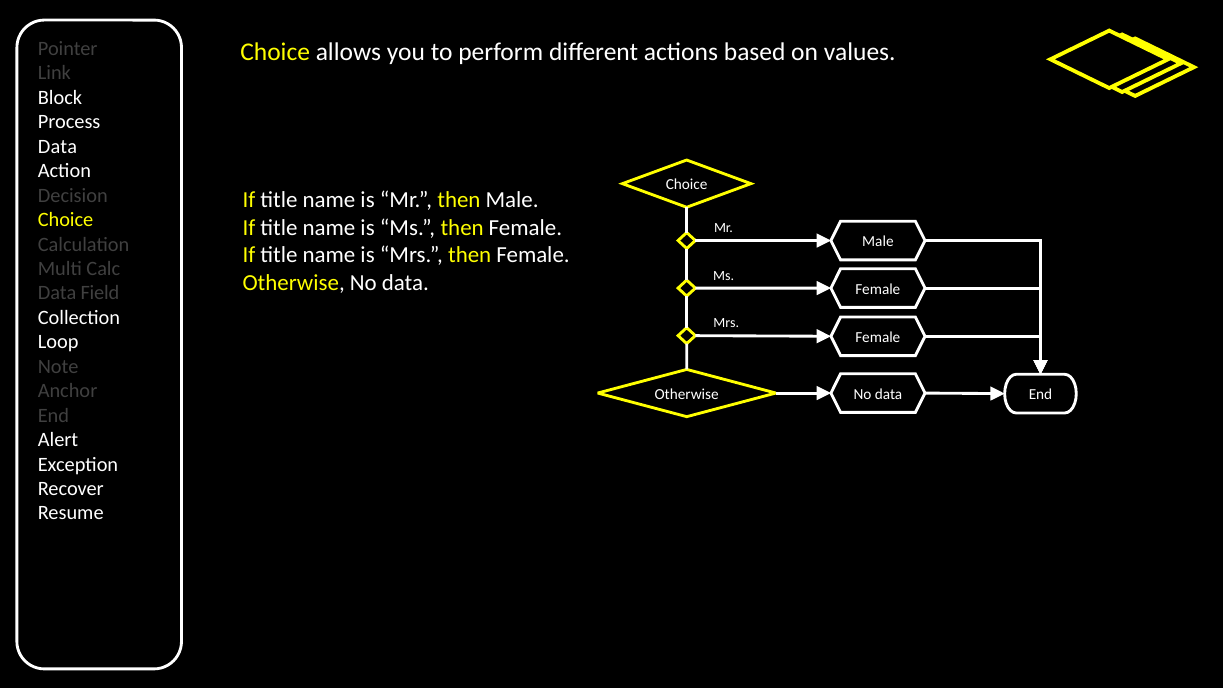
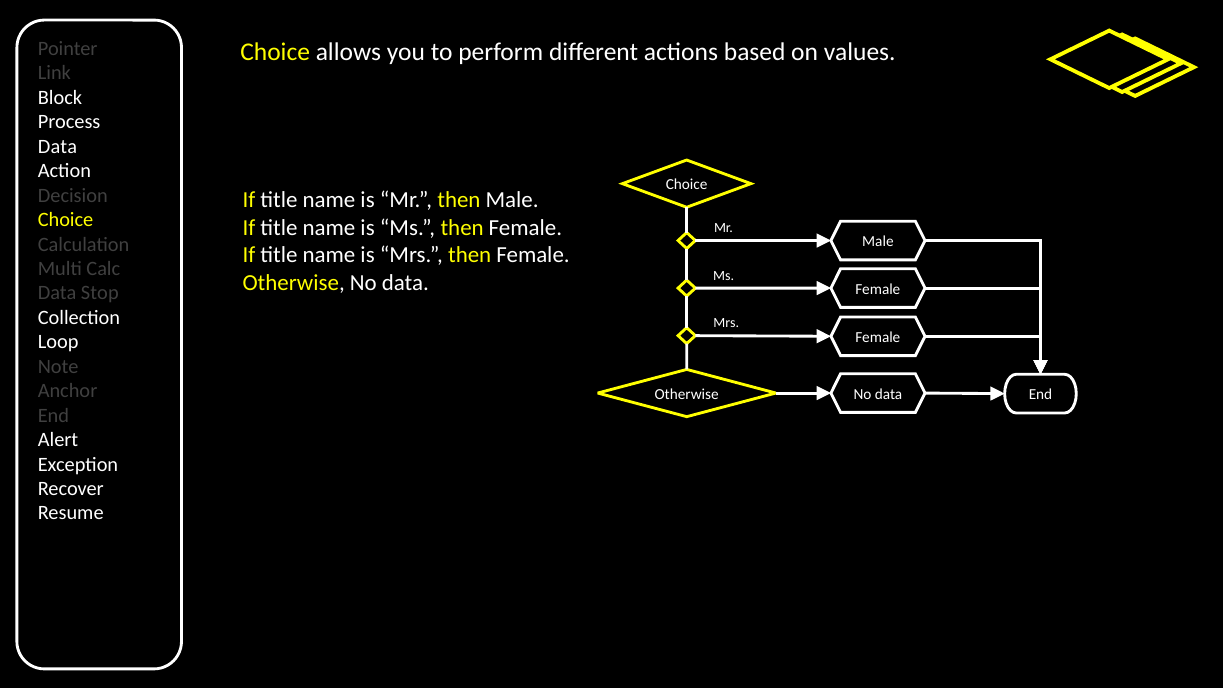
Field: Field -> Stop
